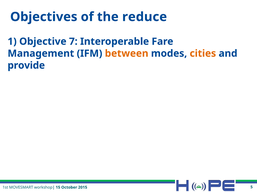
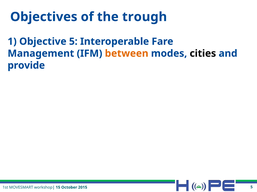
reduce: reduce -> trough
Objective 7: 7 -> 5
cities colour: orange -> black
